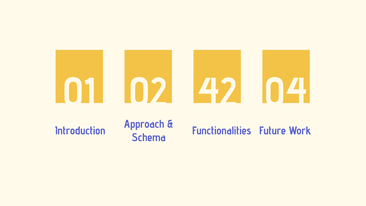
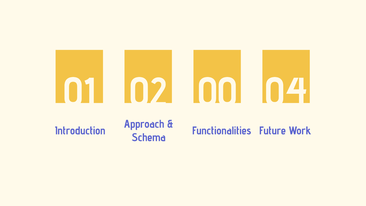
42: 42 -> 00
